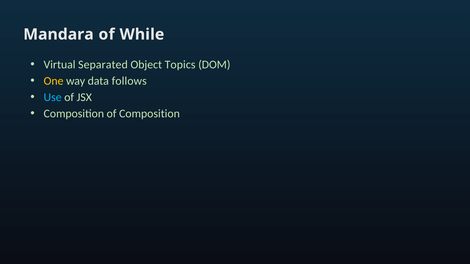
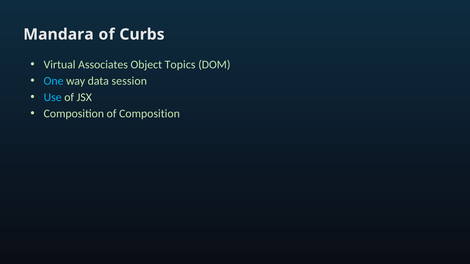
While: While -> Curbs
Separated: Separated -> Associates
One colour: yellow -> light blue
follows: follows -> session
